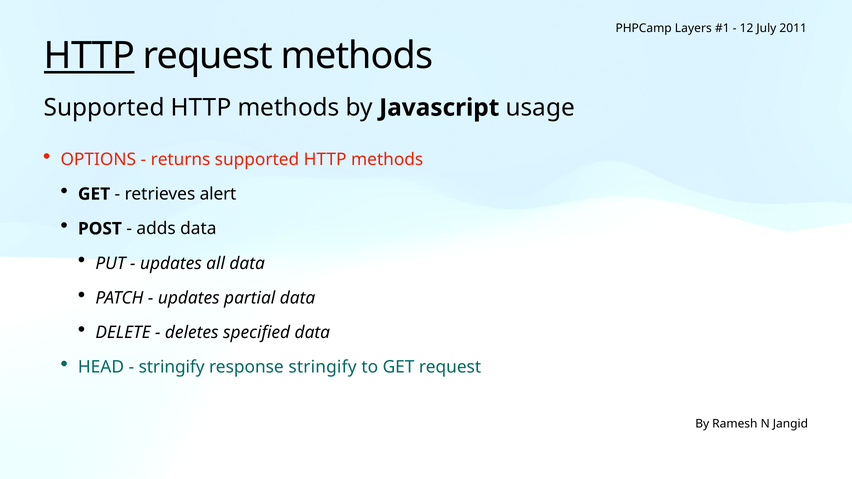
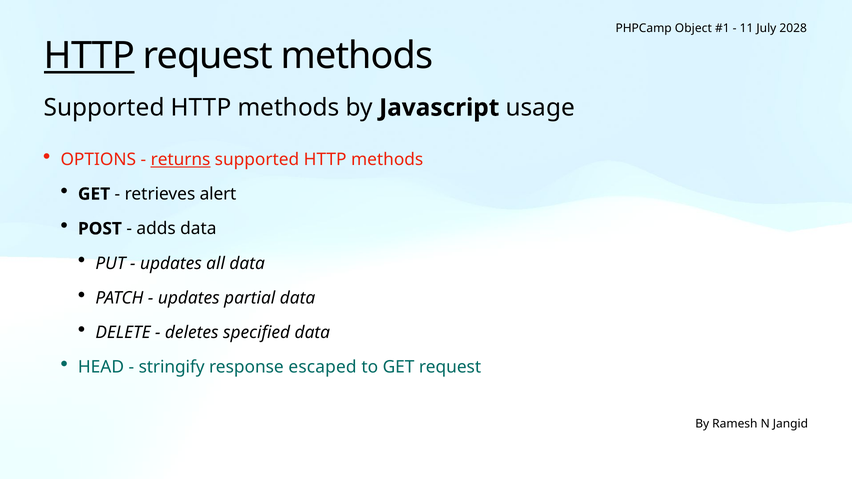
Layers: Layers -> Object
12: 12 -> 11
2011: 2011 -> 2028
returns underline: none -> present
response stringify: stringify -> escaped
